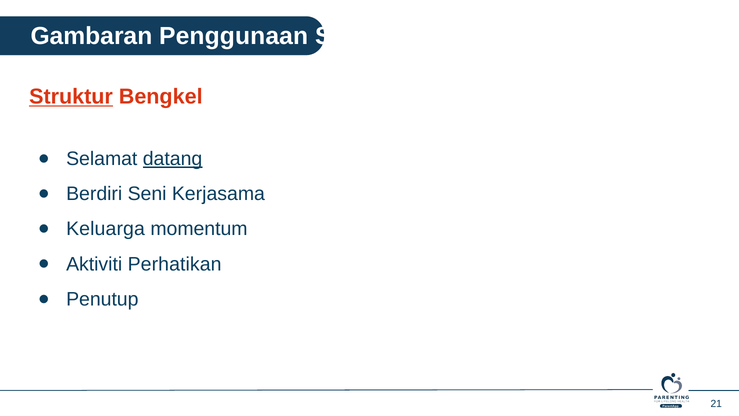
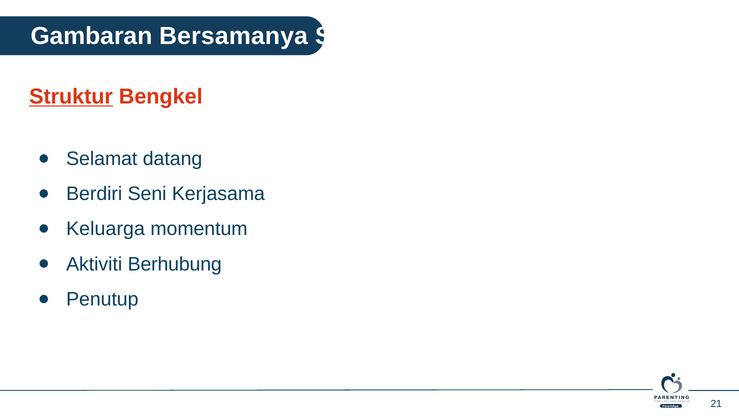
Penggunaan: Penggunaan -> Bersamanya
datang underline: present -> none
Perhatikan: Perhatikan -> Berhubung
